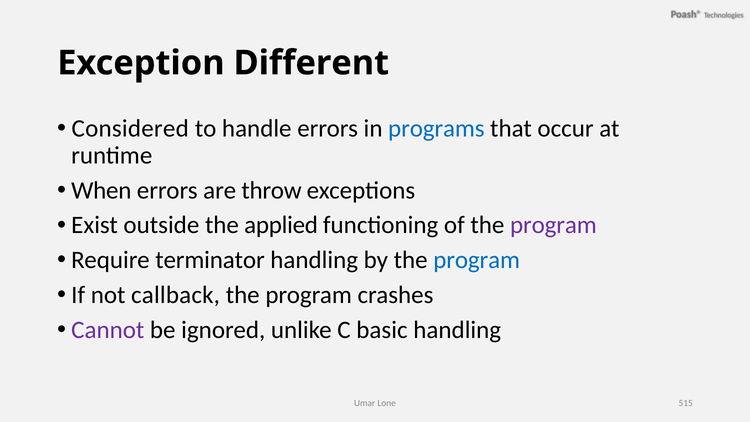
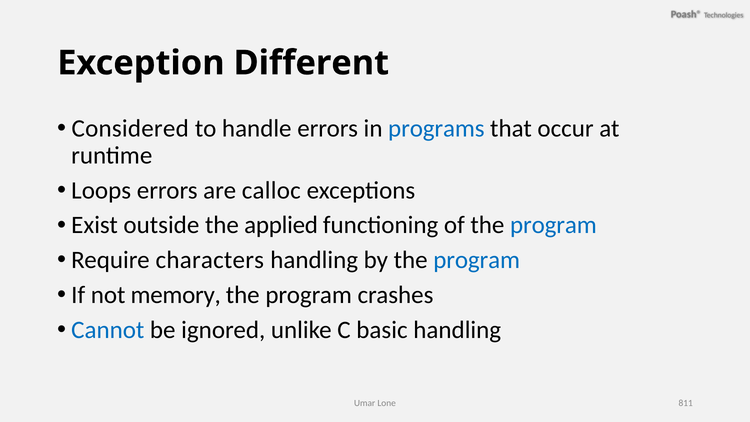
When: When -> Loops
throw: throw -> calloc
program at (553, 225) colour: purple -> blue
terminator: terminator -> characters
callback: callback -> memory
Cannot colour: purple -> blue
515: 515 -> 811
